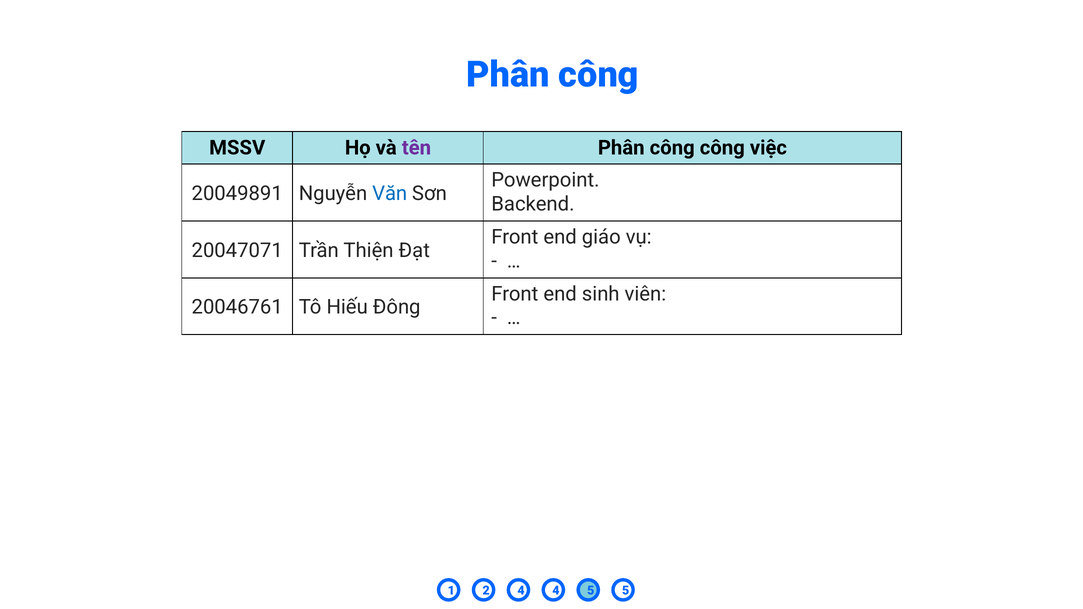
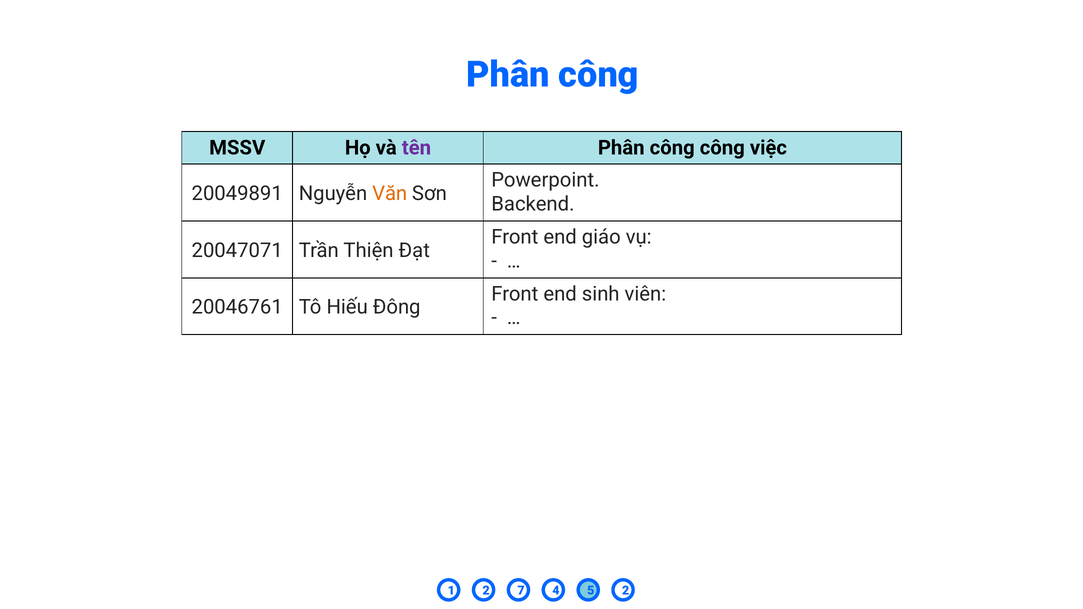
Văn colour: blue -> orange
2 4: 4 -> 7
5 5: 5 -> 2
